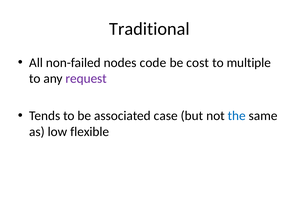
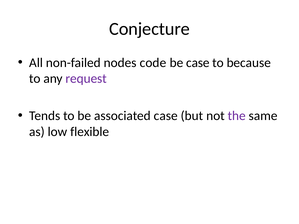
Traditional: Traditional -> Conjecture
be cost: cost -> case
multiple: multiple -> because
the colour: blue -> purple
